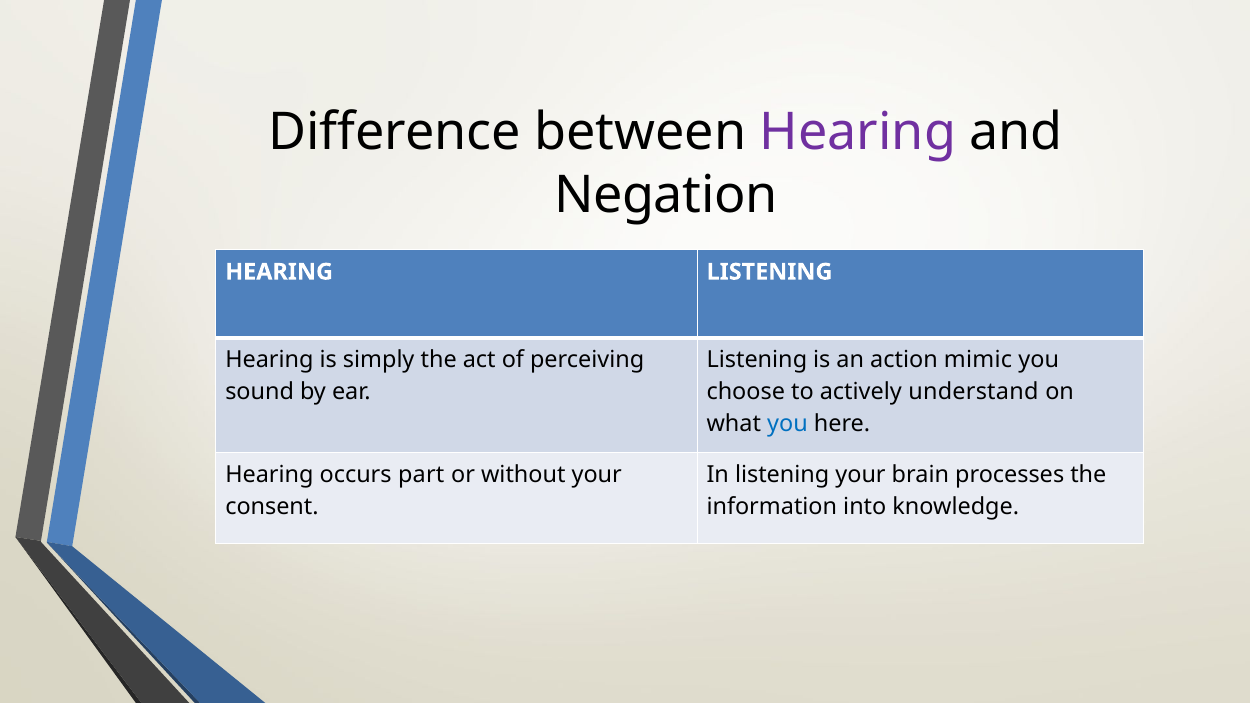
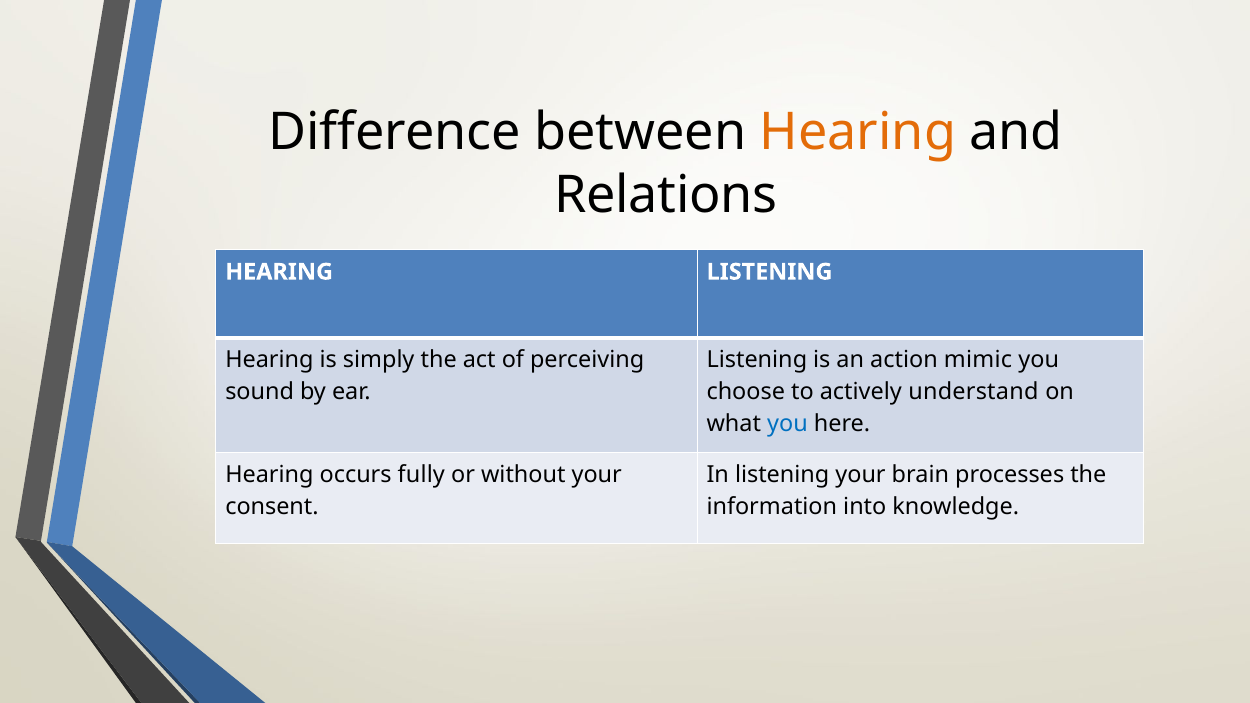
Hearing at (858, 133) colour: purple -> orange
Negation: Negation -> Relations
part: part -> fully
